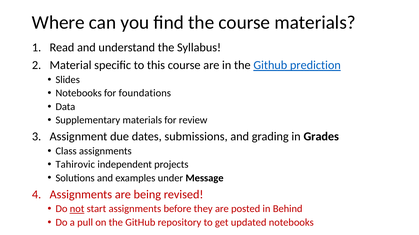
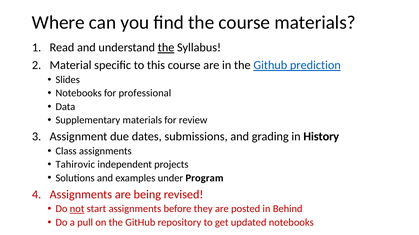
the at (166, 48) underline: none -> present
foundations: foundations -> professional
Grades: Grades -> History
Message: Message -> Program
